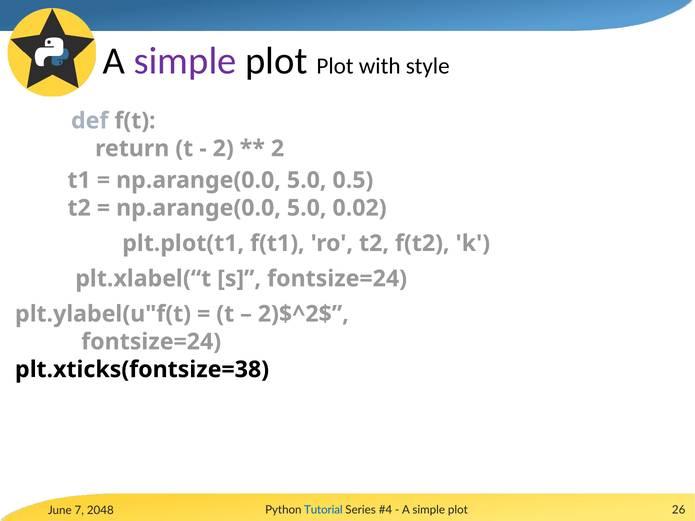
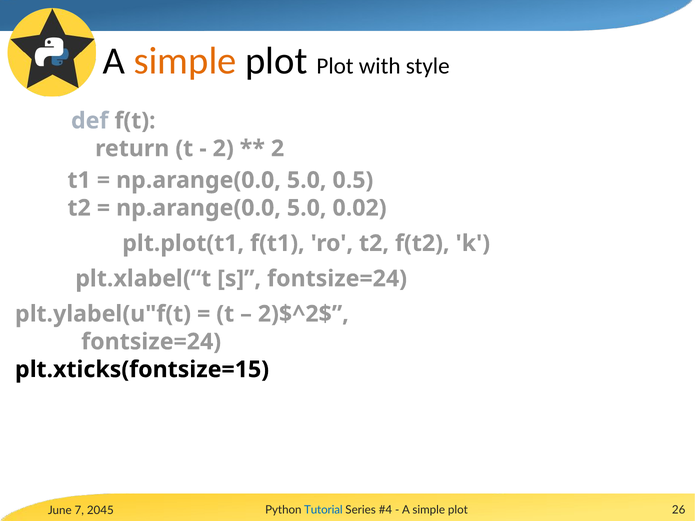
simple at (185, 61) colour: purple -> orange
plt.xticks(fontsize=38: plt.xticks(fontsize=38 -> plt.xticks(fontsize=15
2048: 2048 -> 2045
